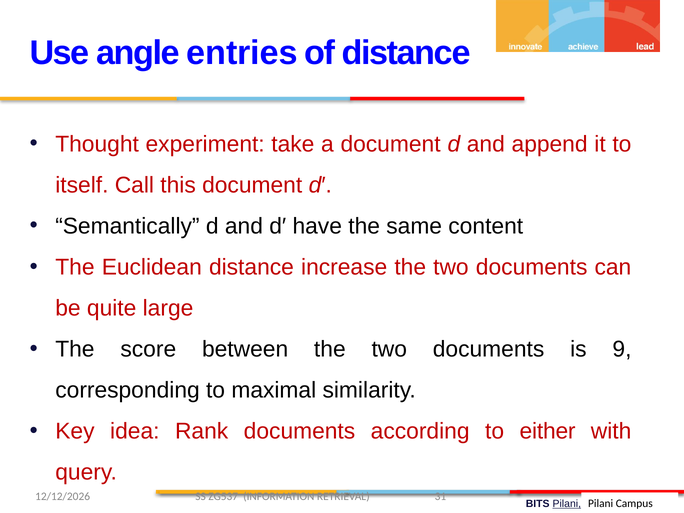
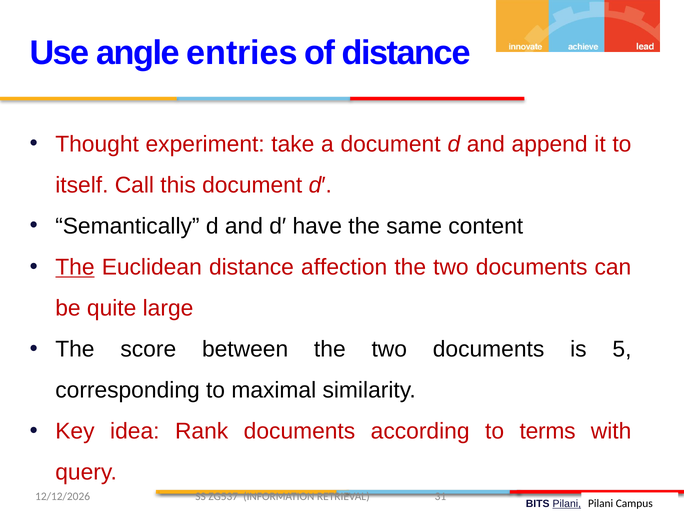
The at (75, 267) underline: none -> present
increase: increase -> affection
9: 9 -> 5
either: either -> terms
